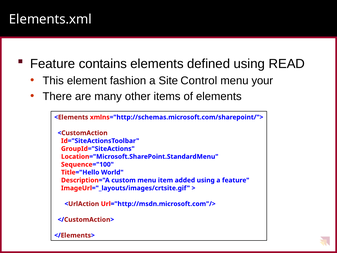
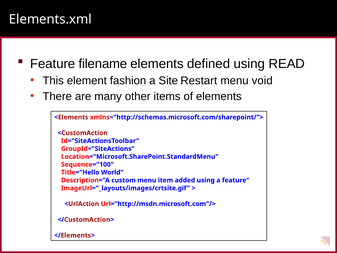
contains: contains -> filename
Control: Control -> Restart
your: your -> void
